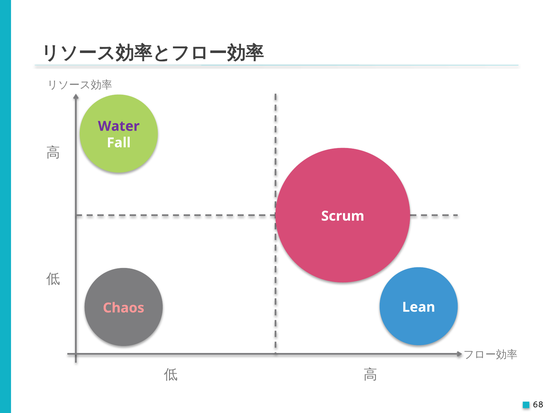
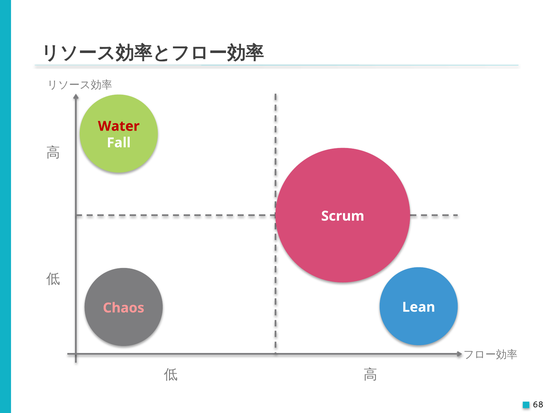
Water colour: purple -> red
